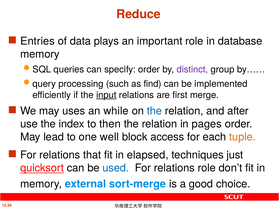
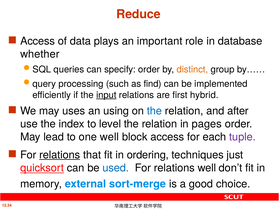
Entries at (37, 41): Entries -> Access
memory at (40, 54): memory -> whether
distinct colour: purple -> orange
merge: merge -> hybrid
while: while -> using
then: then -> level
tuple colour: orange -> purple
relations at (60, 155) underline: none -> present
elapsed: elapsed -> ordering
relations role: role -> well
